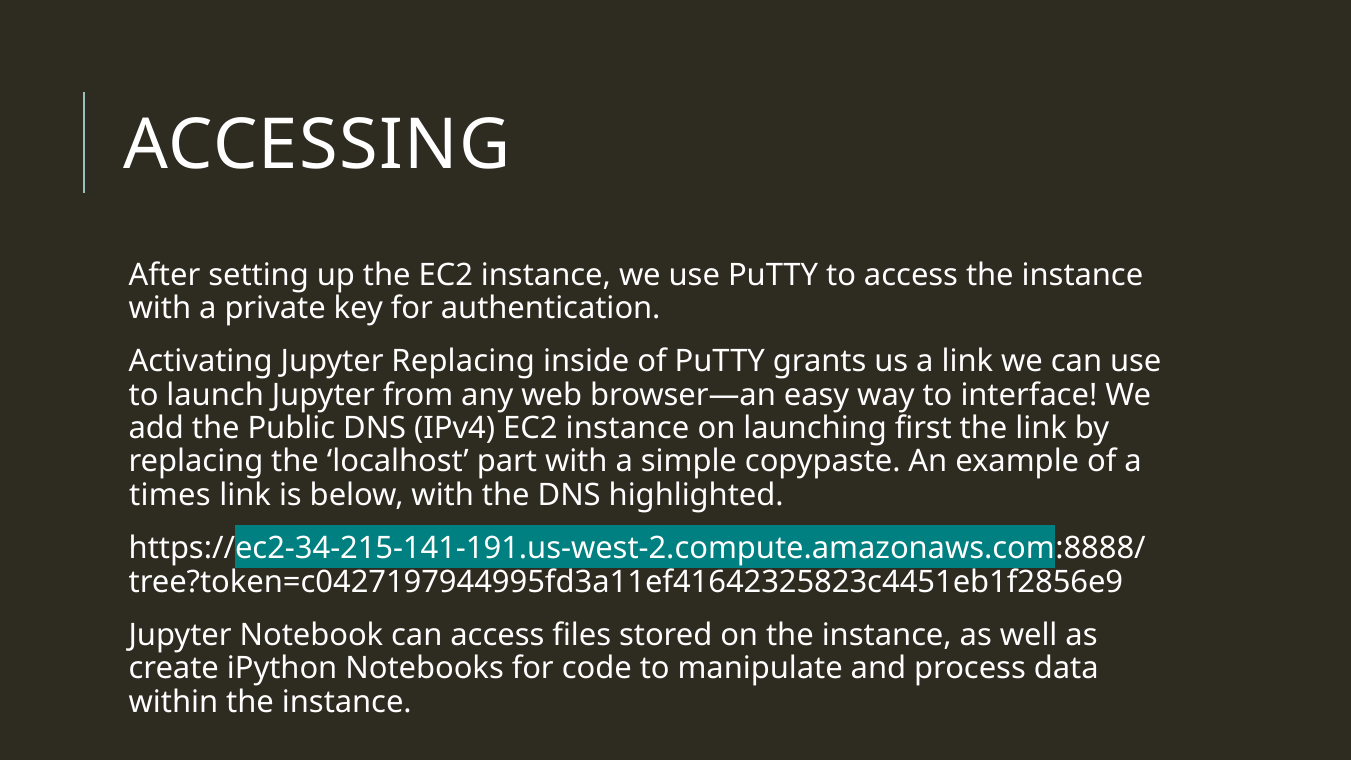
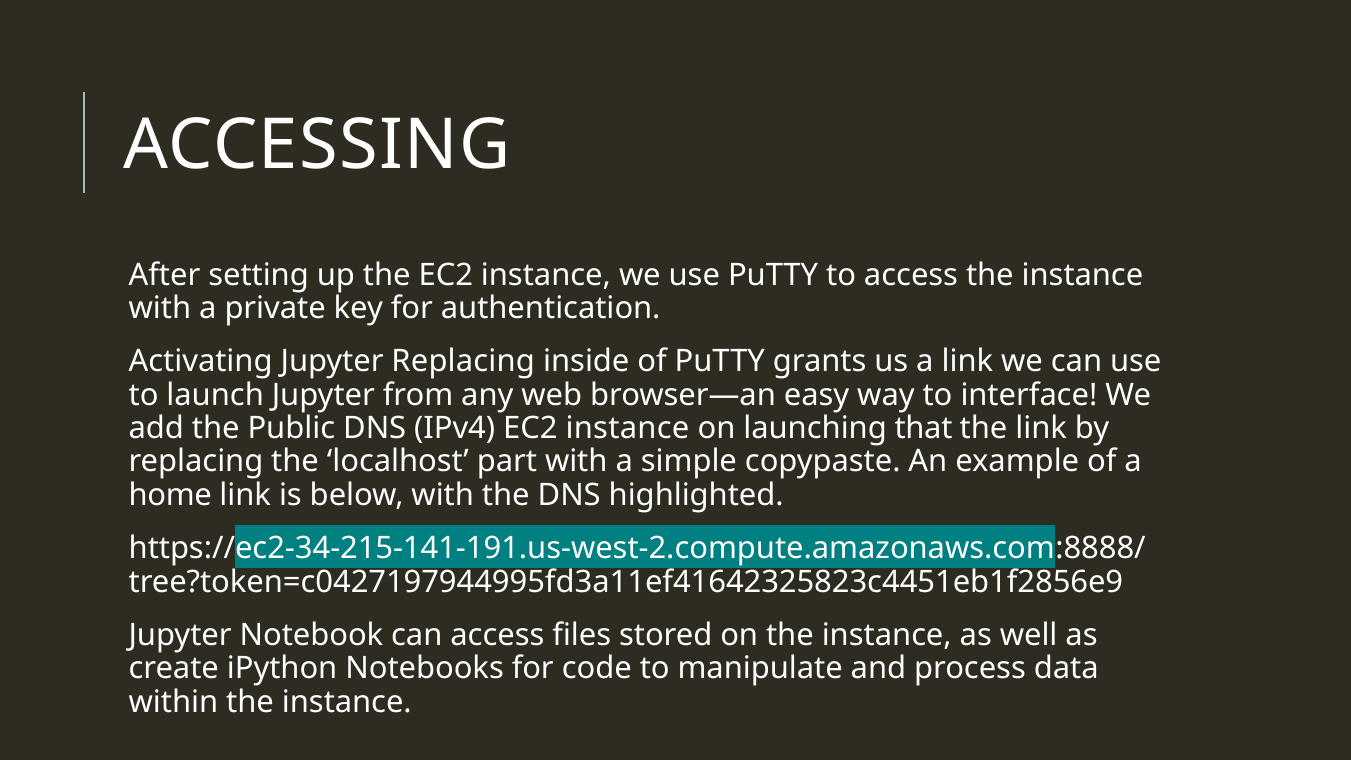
first: first -> that
times: times -> home
